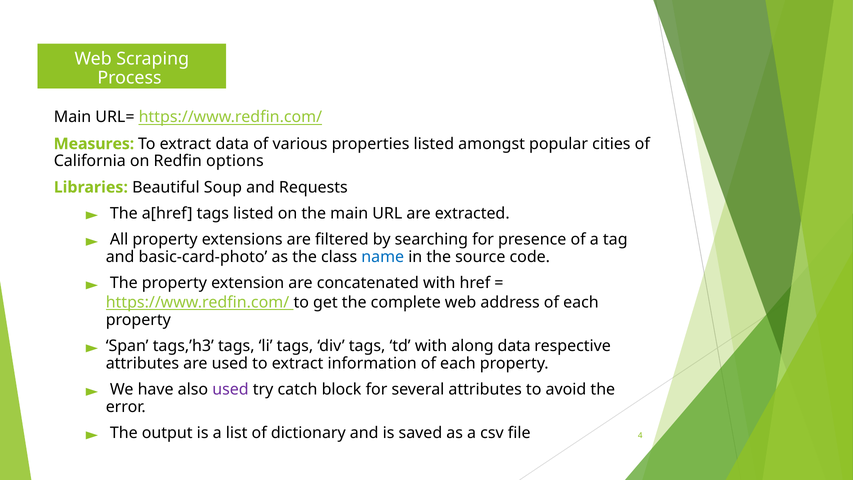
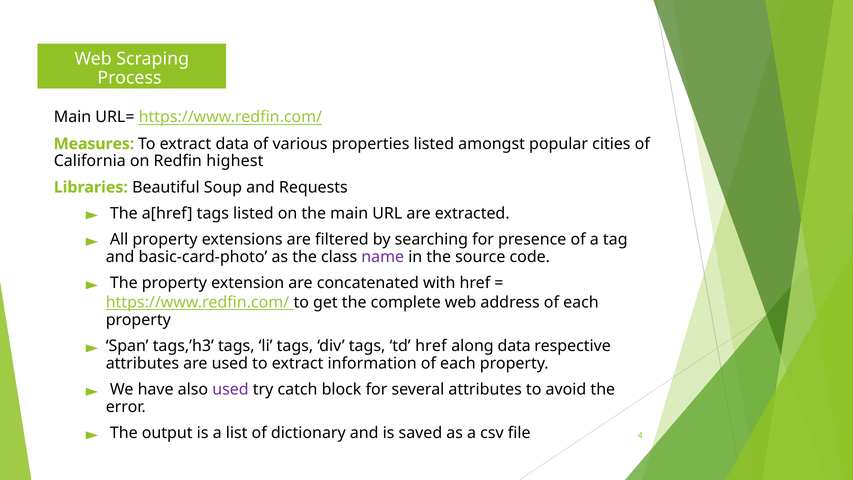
options: options -> highest
name colour: blue -> purple
td with: with -> href
